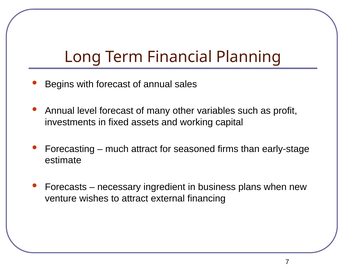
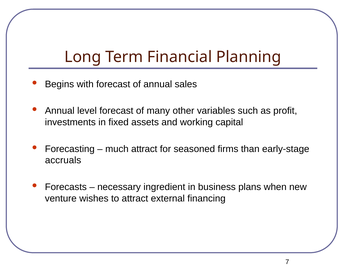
estimate: estimate -> accruals
